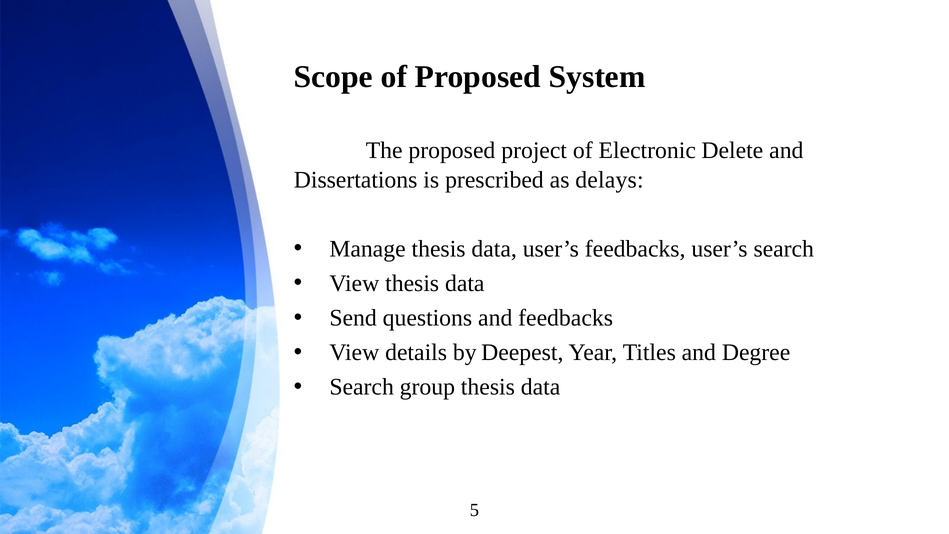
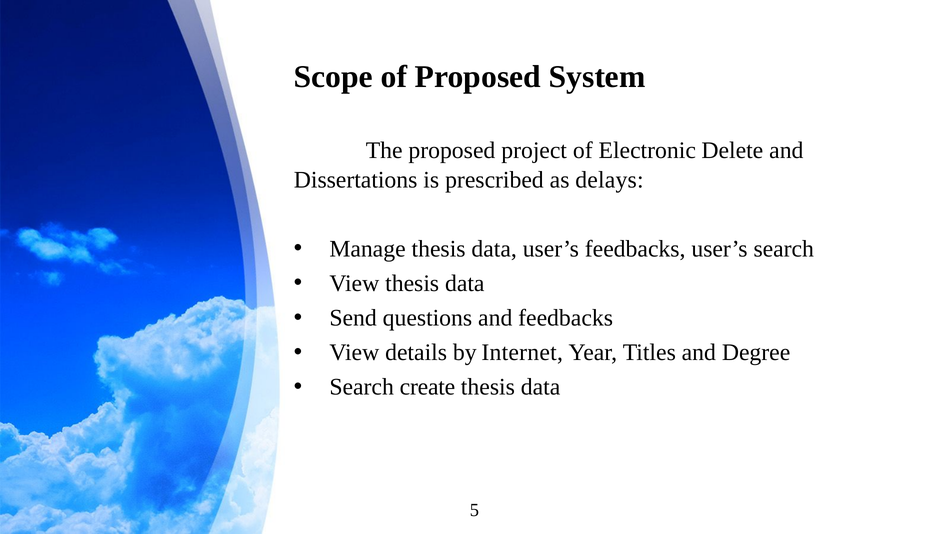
Deepest: Deepest -> Internet
group: group -> create
